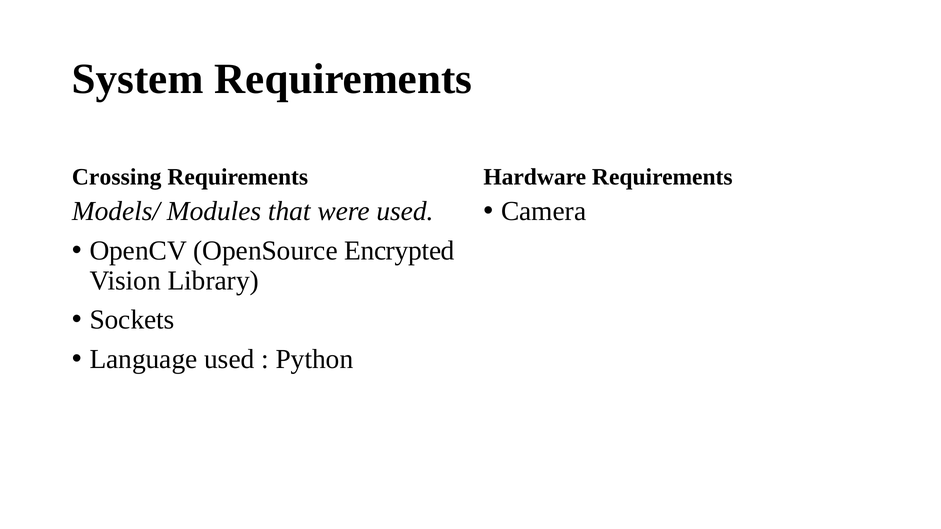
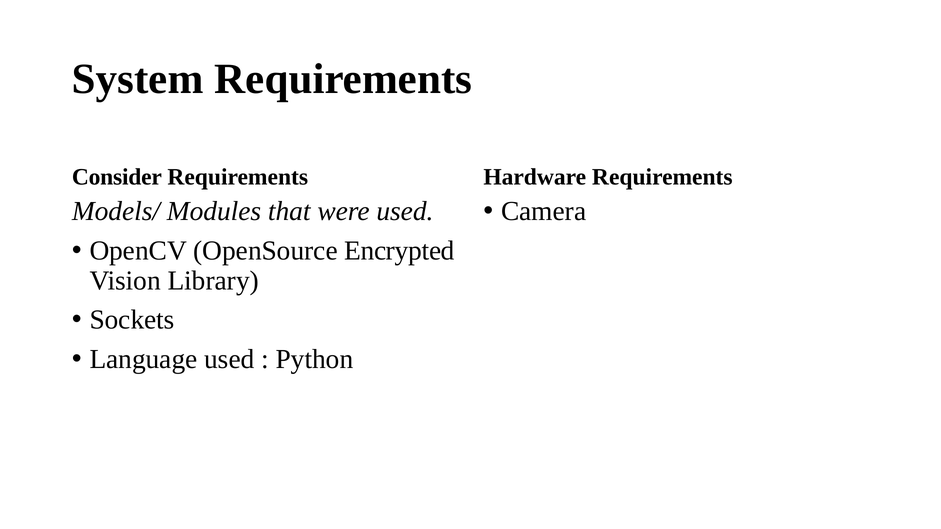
Crossing: Crossing -> Consider
